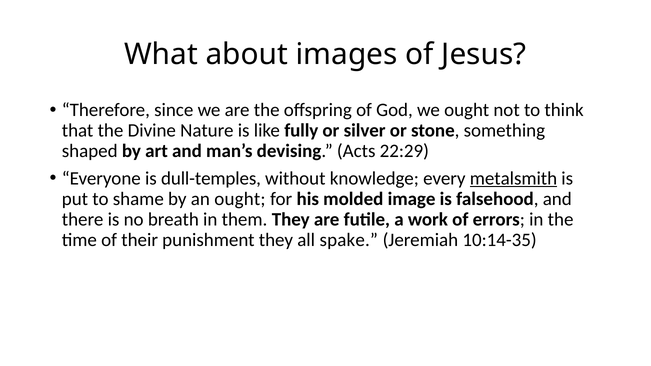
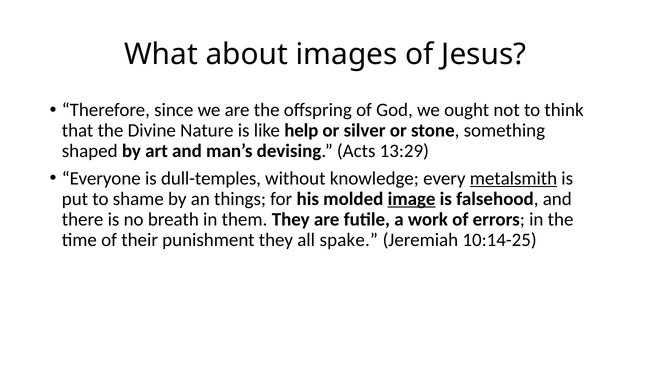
fully: fully -> help
22:29: 22:29 -> 13:29
an ought: ought -> things
image underline: none -> present
10:14-35: 10:14-35 -> 10:14-25
